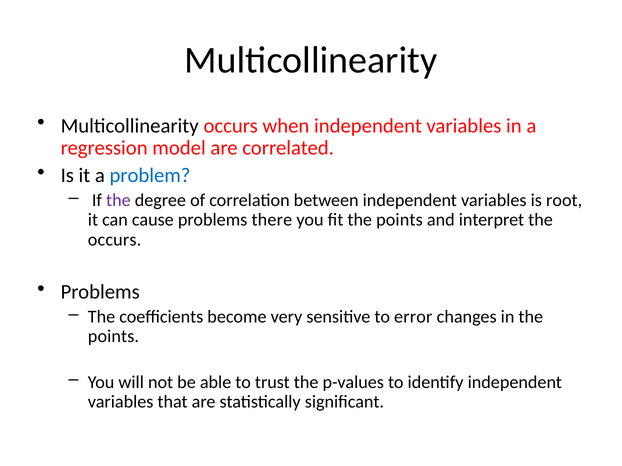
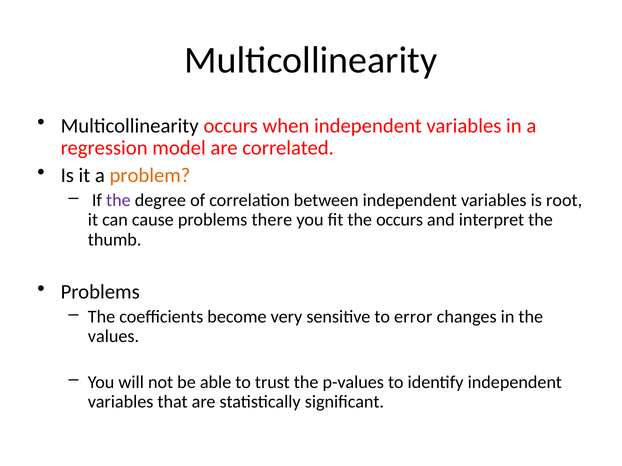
problem colour: blue -> orange
fit the points: points -> occurs
occurs at (115, 240): occurs -> thumb
points at (113, 337): points -> values
